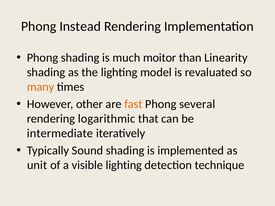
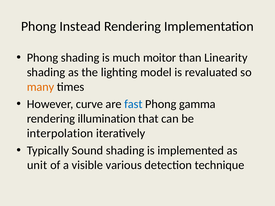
other: other -> curve
fast colour: orange -> blue
several: several -> gamma
logarithmic: logarithmic -> illumination
intermediate: intermediate -> interpolation
visible lighting: lighting -> various
